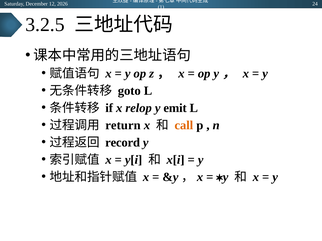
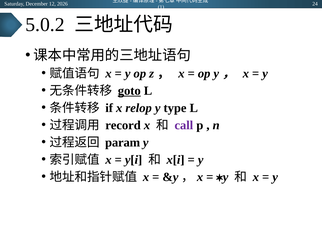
3.2.5: 3.2.5 -> 5.0.2
goto underline: none -> present
emit: emit -> type
return: return -> record
call colour: orange -> purple
record: record -> param
